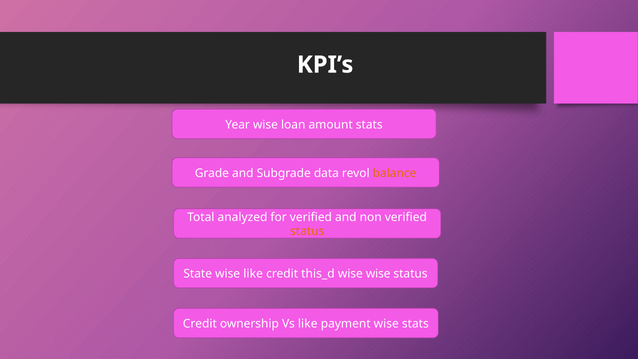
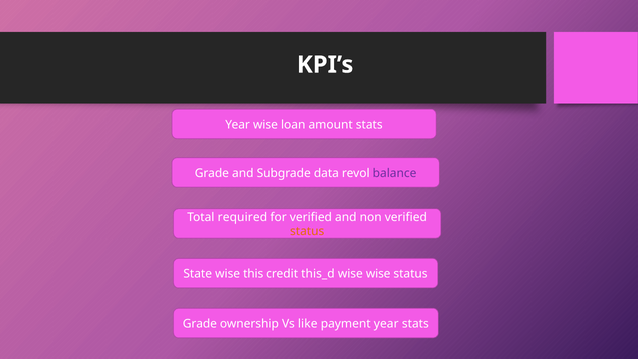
balance colour: orange -> purple
analyzed: analyzed -> required
wise like: like -> this
Credit at (200, 324): Credit -> Grade
payment wise: wise -> year
